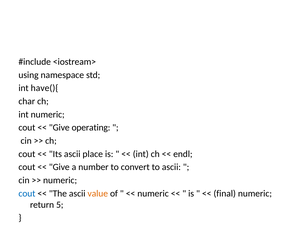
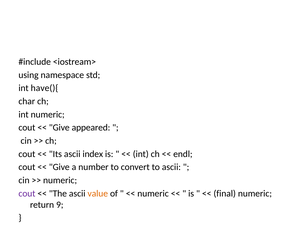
operating: operating -> appeared
place: place -> index
cout at (27, 193) colour: blue -> purple
5: 5 -> 9
